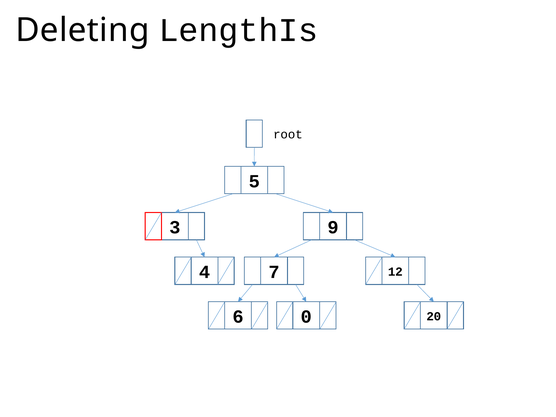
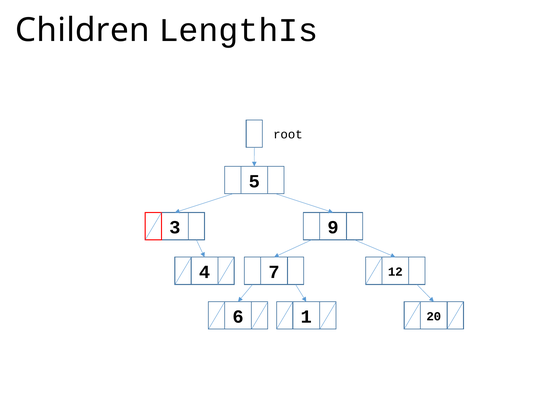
Deleting: Deleting -> Children
0: 0 -> 1
